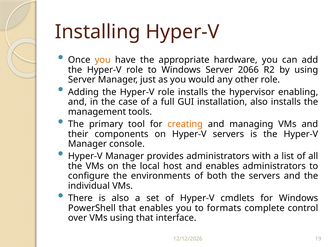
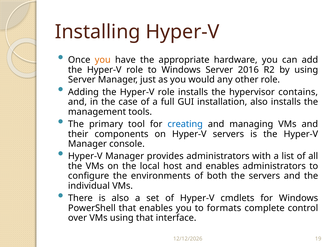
2066: 2066 -> 2016
enabling: enabling -> contains
creating colour: orange -> blue
